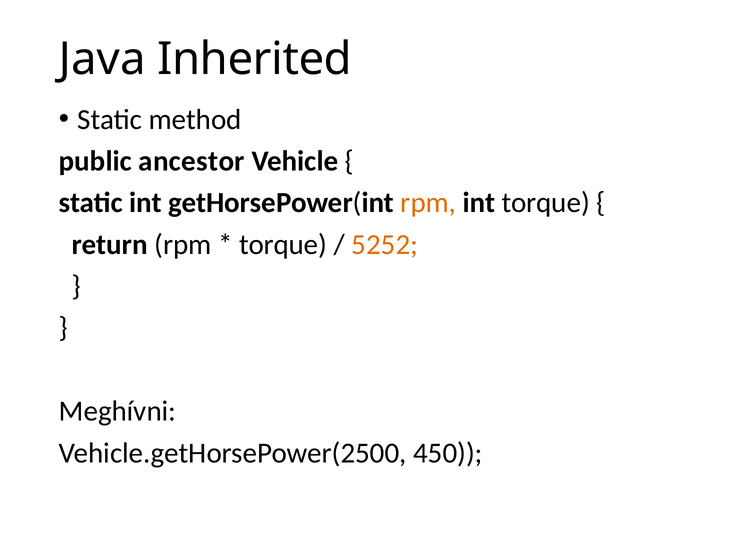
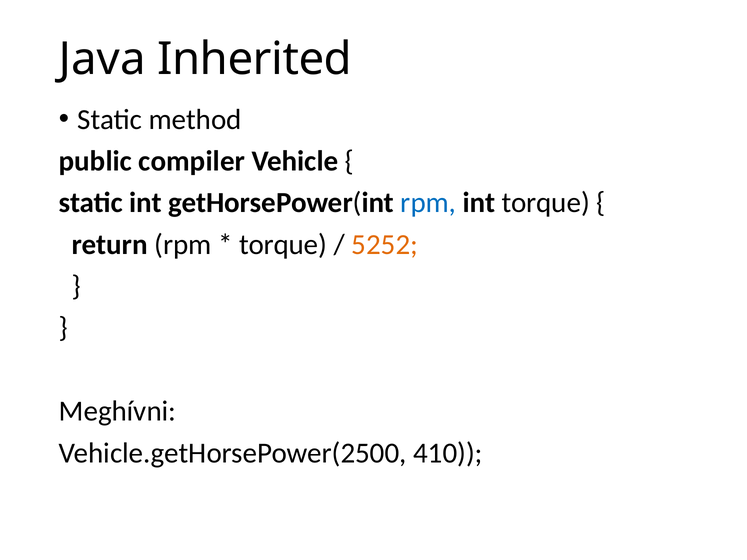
ancestor: ancestor -> compiler
rpm at (428, 203) colour: orange -> blue
450: 450 -> 410
